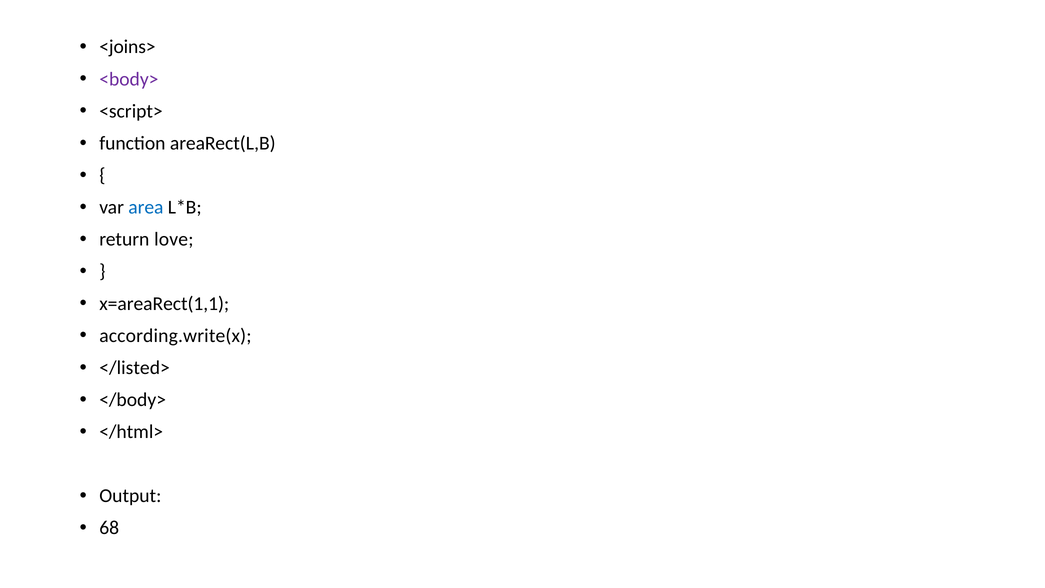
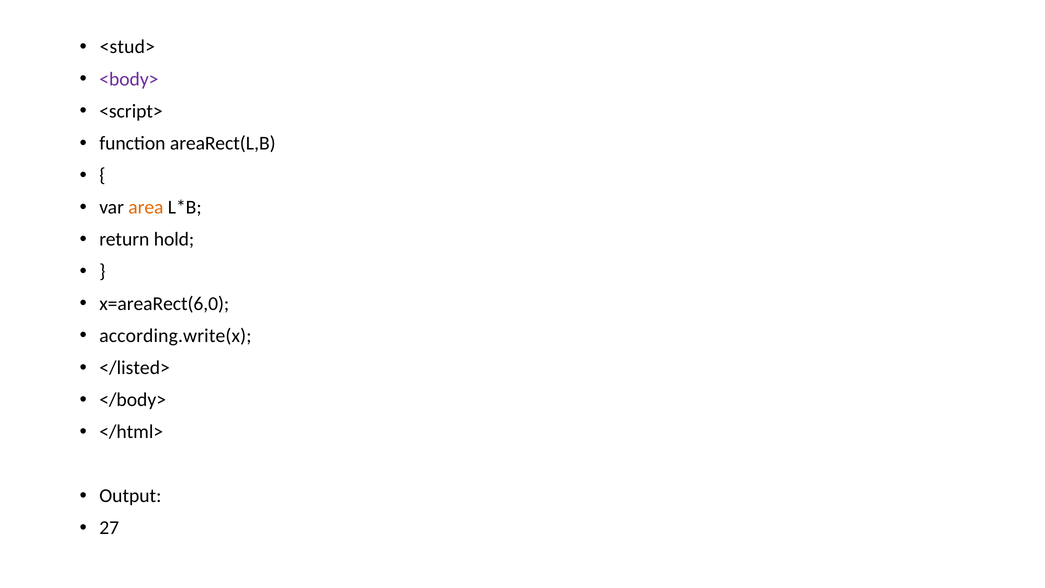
<joins>: <joins> -> <stud>
area colour: blue -> orange
love: love -> hold
x=areaRect(1,1: x=areaRect(1,1 -> x=areaRect(6,0
68: 68 -> 27
